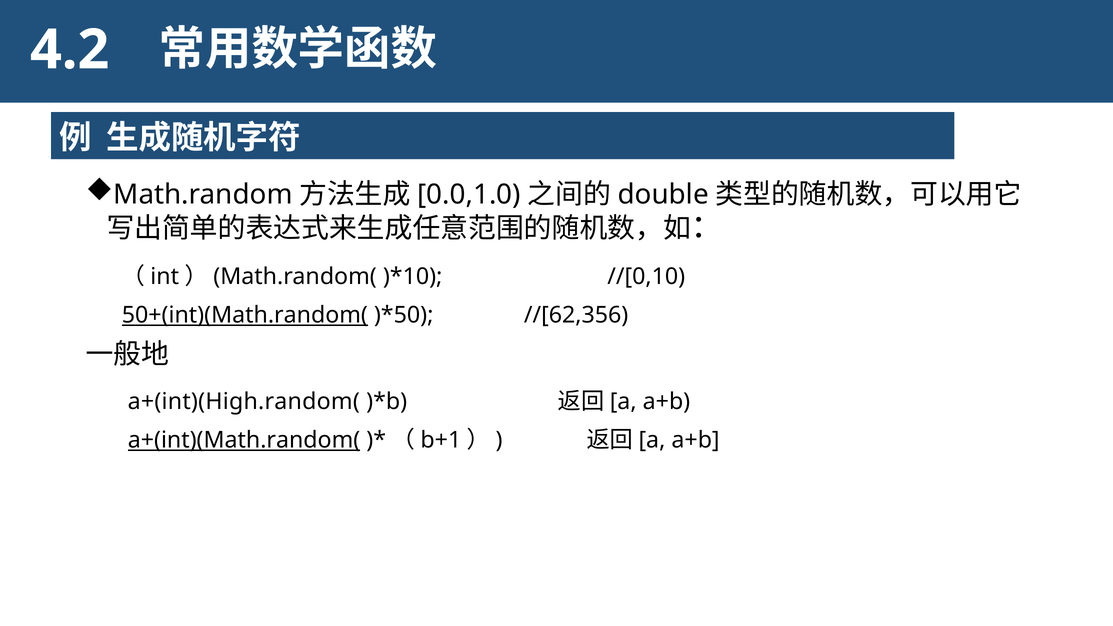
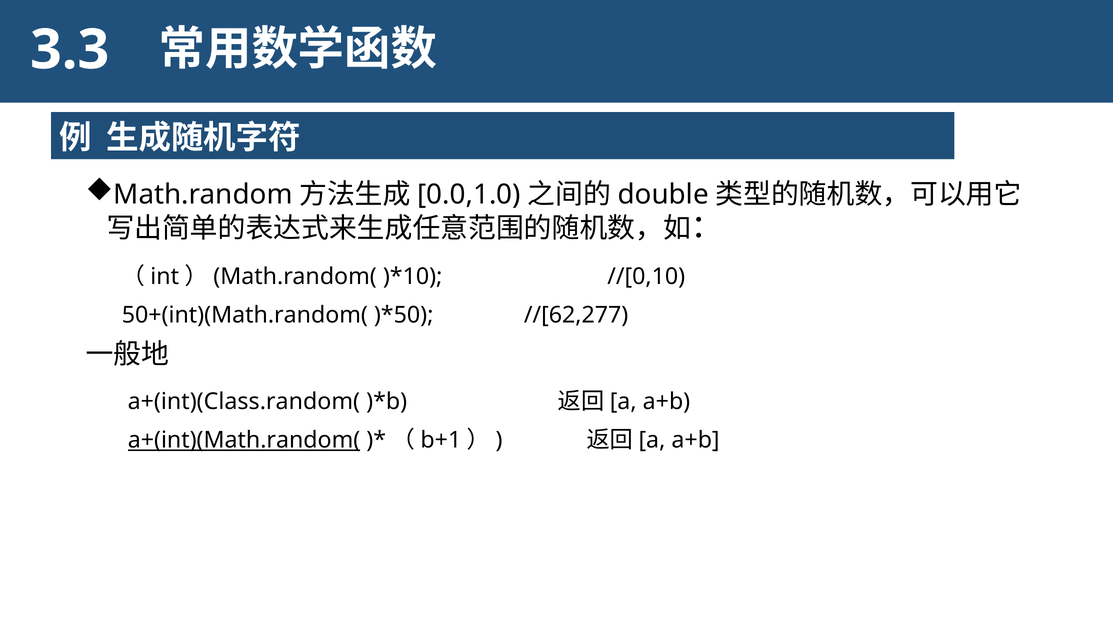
4.2: 4.2 -> 3.3
50+(int)(Math.random( underline: present -> none
//[62,356: //[62,356 -> //[62,277
a+(int)(High.random(: a+(int)(High.random( -> a+(int)(Class.random(
